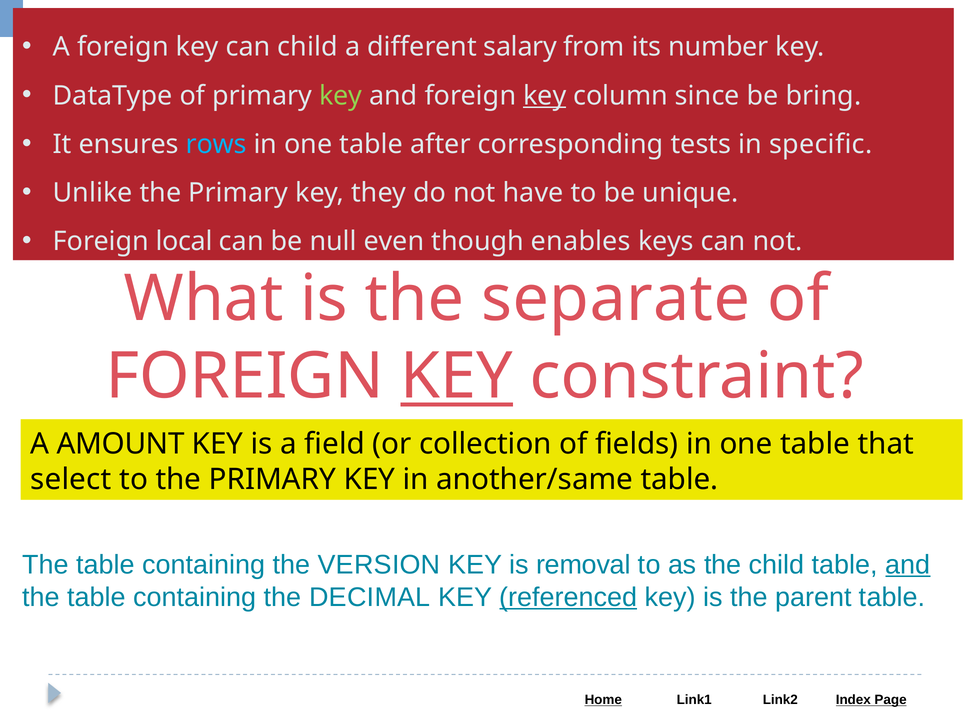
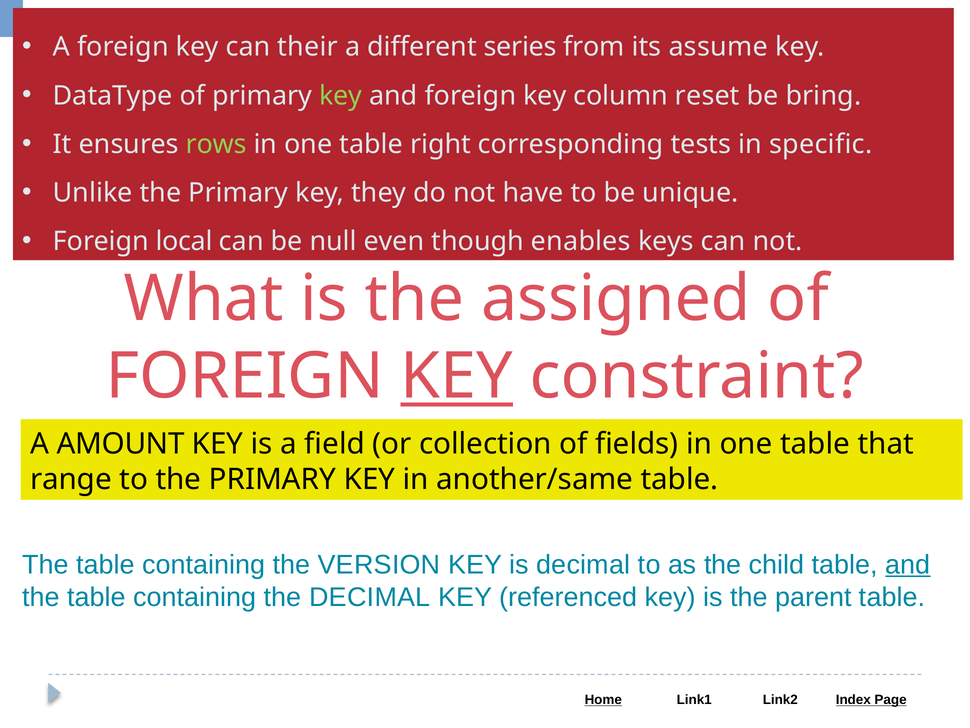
can child: child -> their
salary: salary -> series
number: number -> assume
key at (545, 96) underline: present -> none
since: since -> reset
rows colour: light blue -> light green
after: after -> right
separate: separate -> assigned
select: select -> range
is removal: removal -> decimal
referenced underline: present -> none
